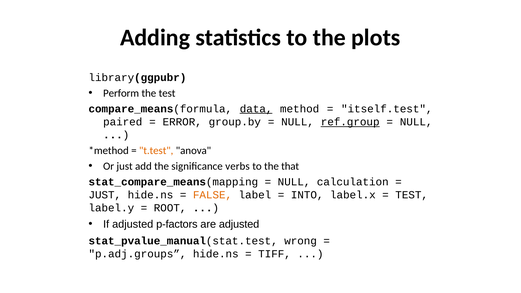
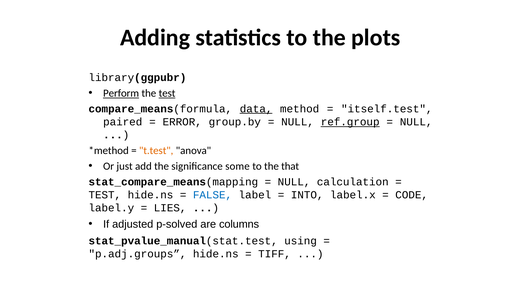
Perform underline: none -> present
test at (167, 93) underline: none -> present
verbs: verbs -> some
JUST at (105, 195): JUST -> TEST
FALSE colour: orange -> blue
TEST at (412, 195): TEST -> CODE
ROOT: ROOT -> LIES
p-factors: p-factors -> p-solved
are adjusted: adjusted -> columns
wrong: wrong -> using
